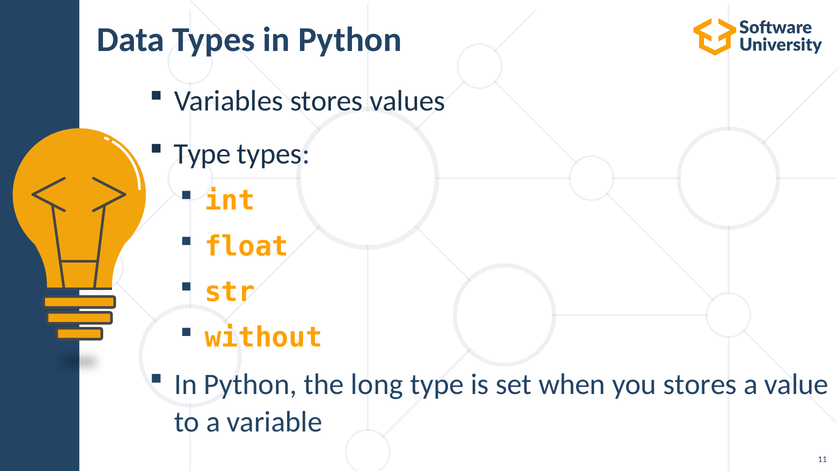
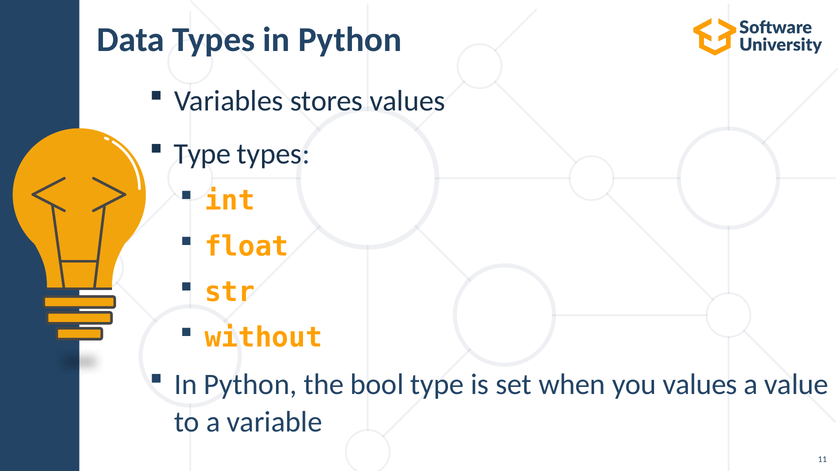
long: long -> bool
you stores: stores -> values
